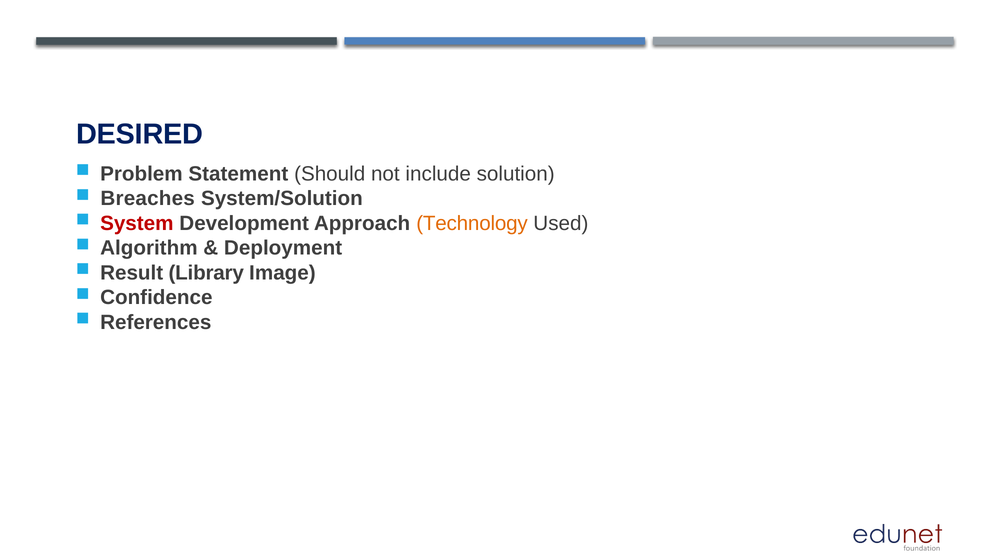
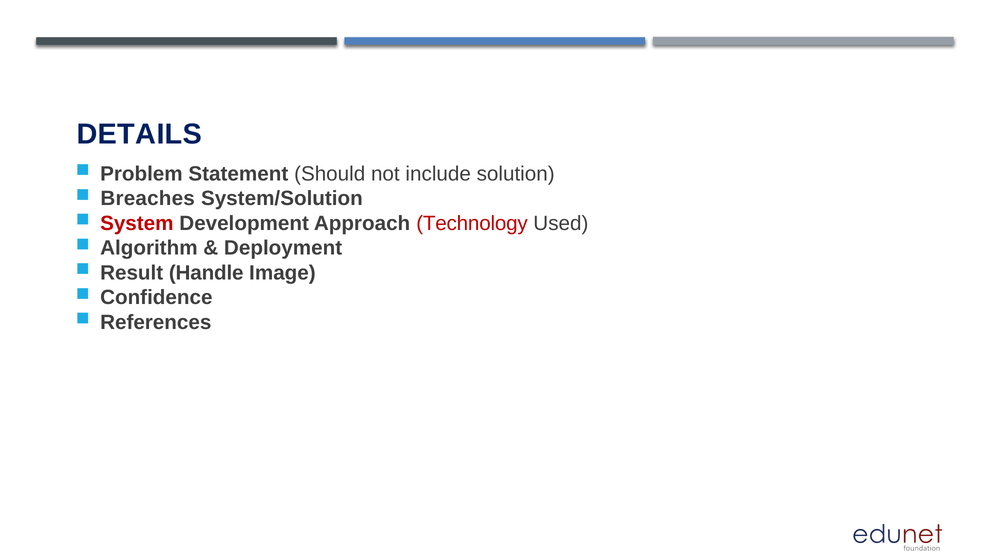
DESIRED: DESIRED -> DETAILS
Technology colour: orange -> red
Library: Library -> Handle
